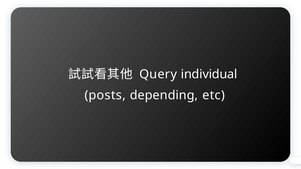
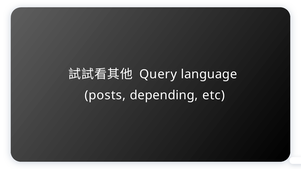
individual: individual -> language
